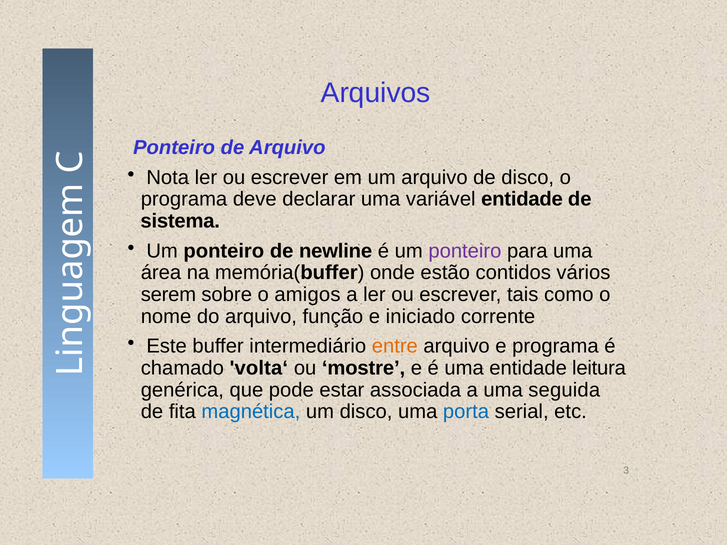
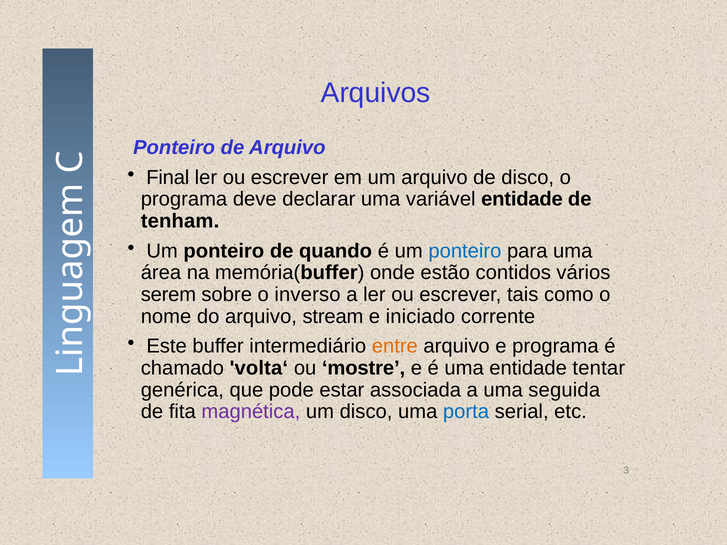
Nota: Nota -> Final
sistema: sistema -> tenham
newline: newline -> quando
ponteiro at (465, 251) colour: purple -> blue
amigos: amigos -> inverso
função: função -> stream
leitura: leitura -> tentar
magnética colour: blue -> purple
